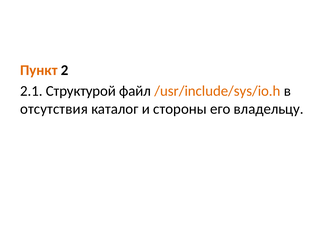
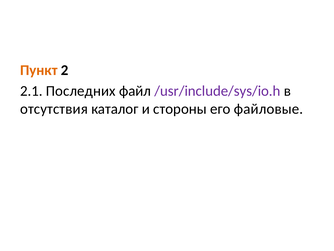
Структурой: Структурой -> Последних
/usr/include/sys/io.h colour: orange -> purple
владельцу: владельцу -> файловые
